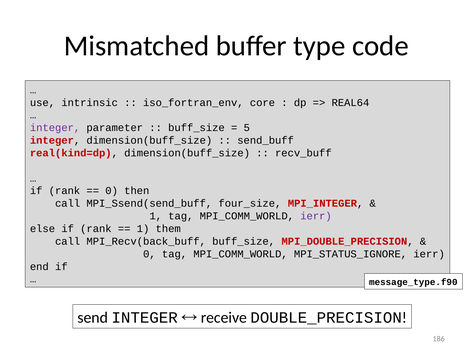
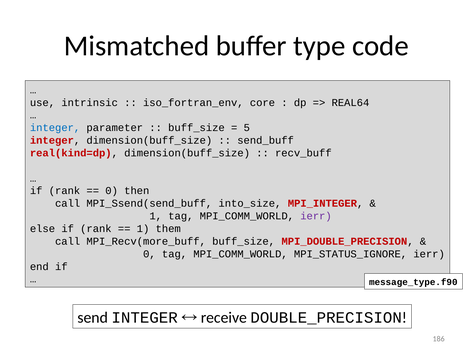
integer at (55, 128) colour: purple -> blue
four_size: four_size -> into_size
MPI_Recv(back_buff: MPI_Recv(back_buff -> MPI_Recv(more_buff
